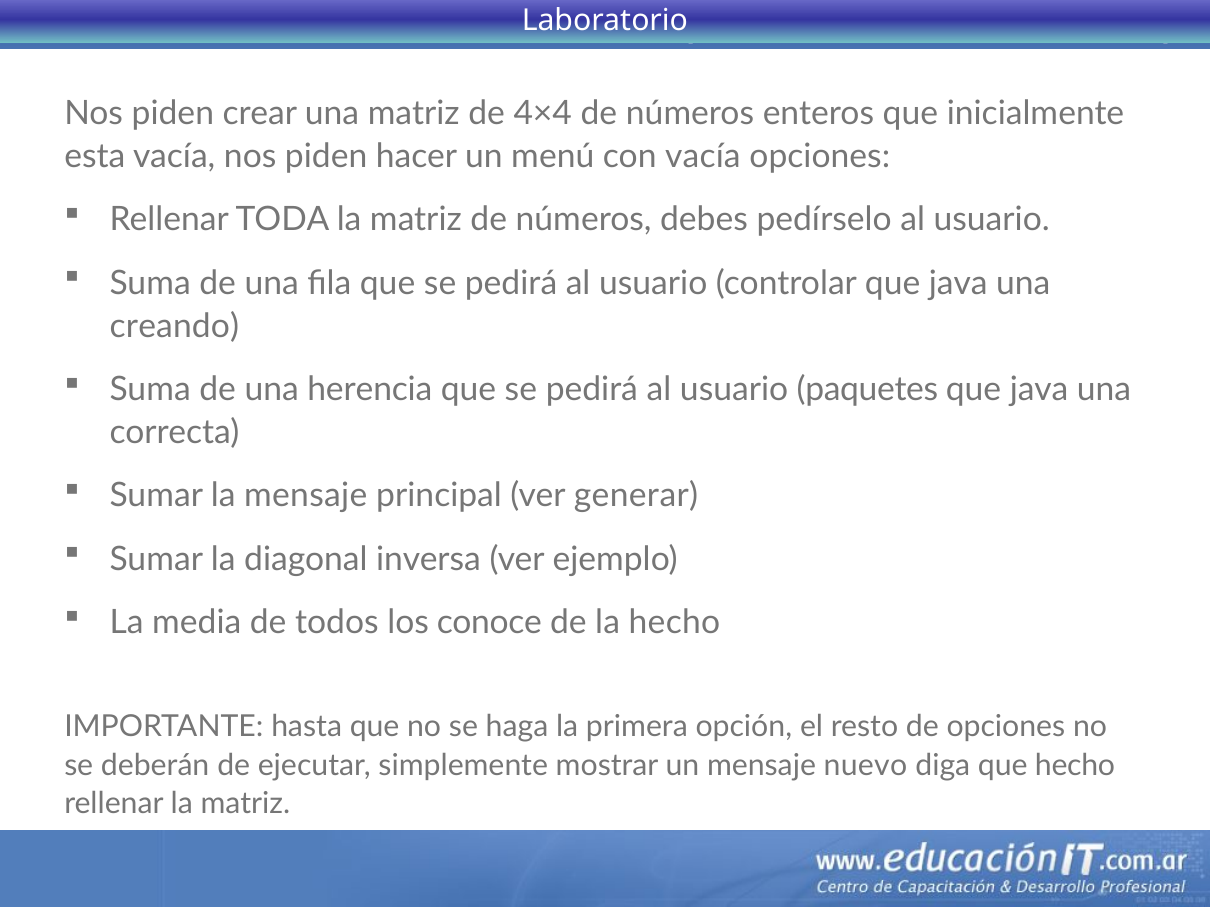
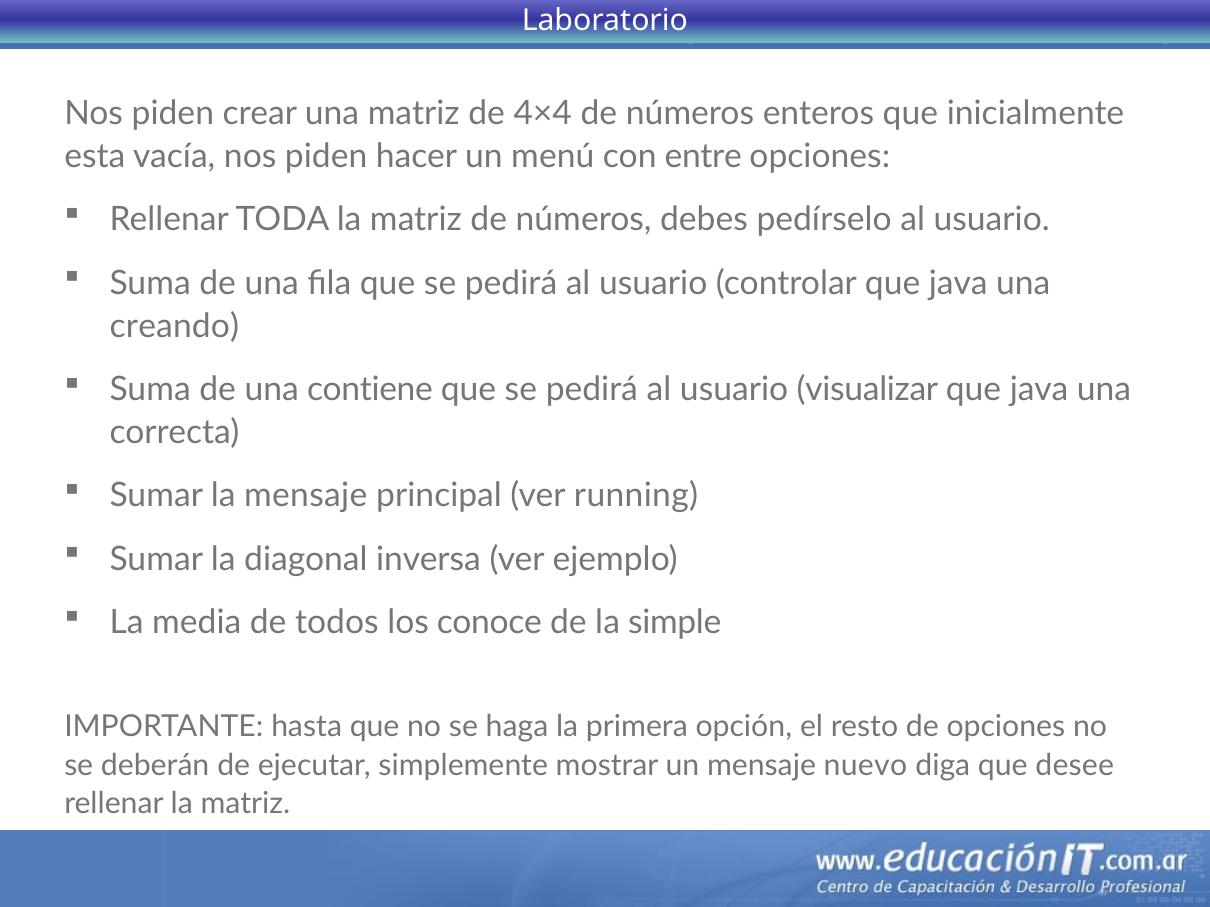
con vacía: vacía -> entre
herencia: herencia -> contiene
paquetes: paquetes -> visualizar
generar: generar -> running
la hecho: hecho -> simple
que hecho: hecho -> desee
